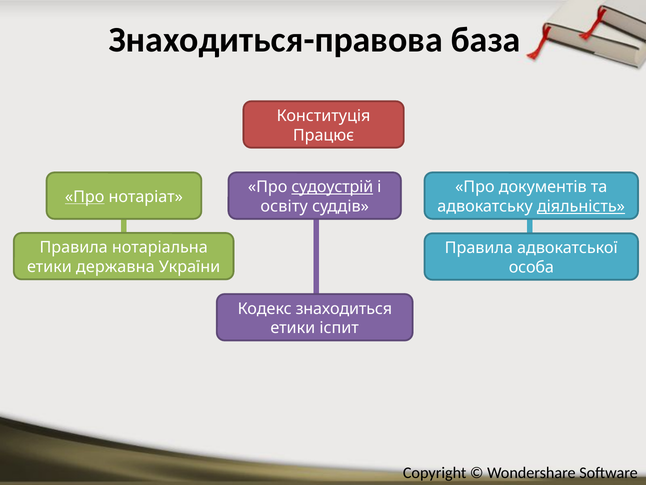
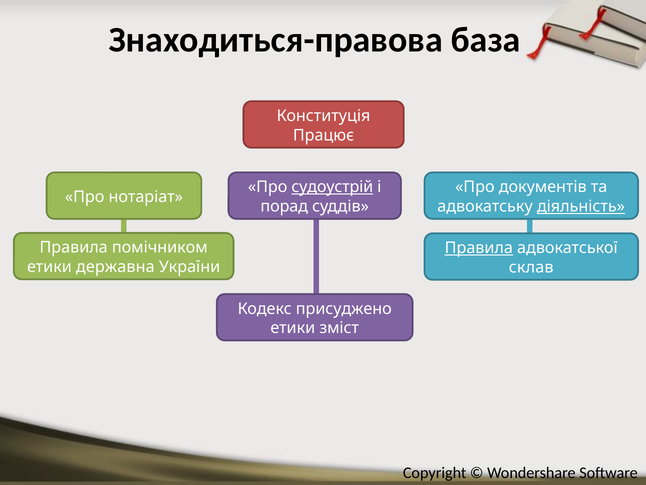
Про at (85, 197) underline: present -> none
освіту: освіту -> порад
нотаріальна: нотаріальна -> помічником
Правила at (479, 248) underline: none -> present
особа: особа -> склав
знаходиться: знаходиться -> присуджено
іспит: іспит -> зміст
